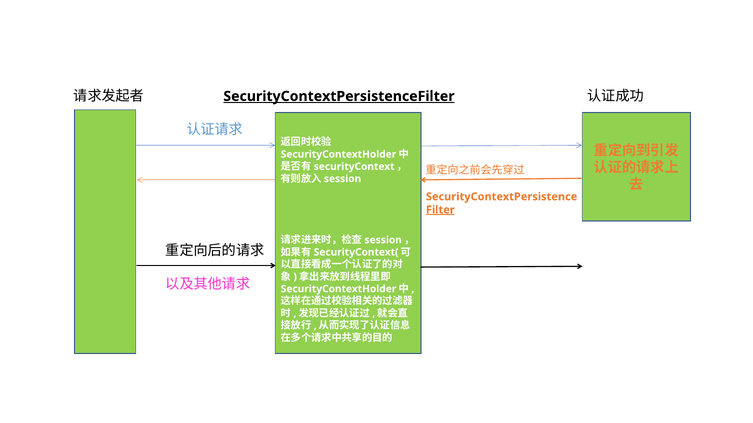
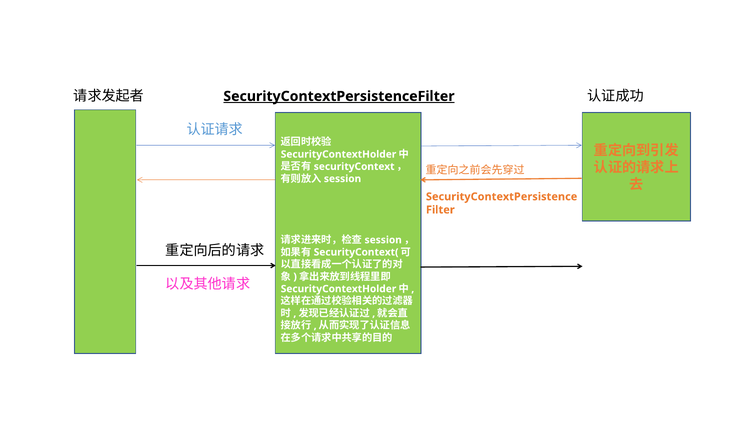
Filter underline: present -> none
